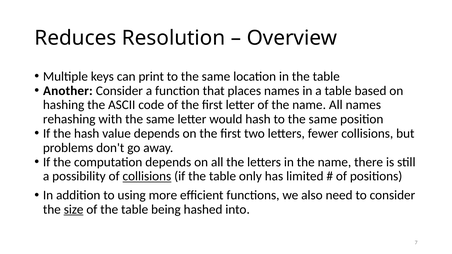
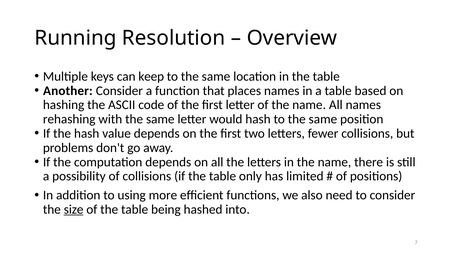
Reduces: Reduces -> Running
print: print -> keep
collisions at (147, 176) underline: present -> none
